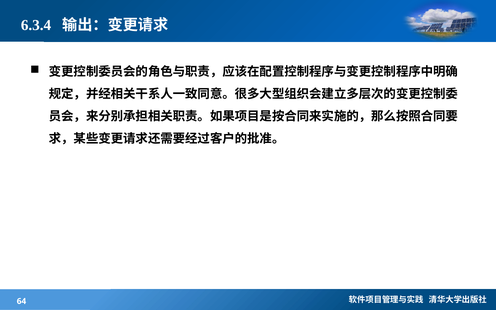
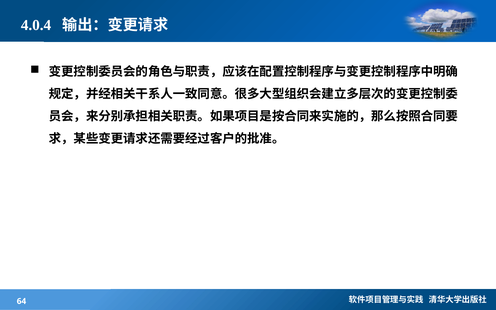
6.3.4: 6.3.4 -> 4.0.4
